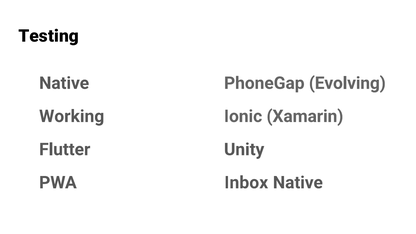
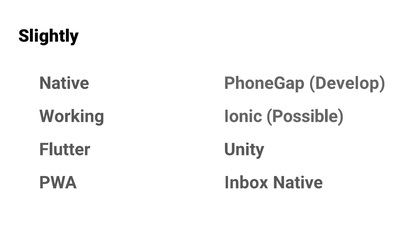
Testing: Testing -> Slightly
Evolving: Evolving -> Develop
Xamarin: Xamarin -> Possible
